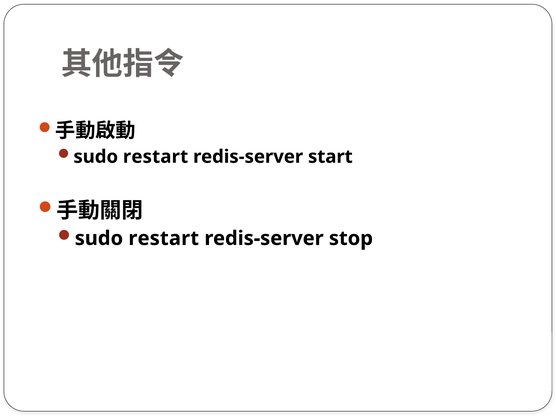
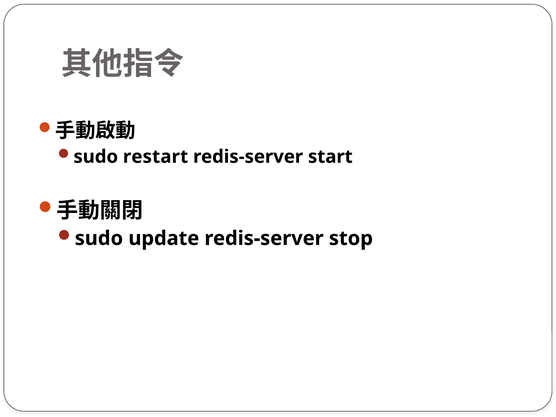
restart at (164, 238): restart -> update
